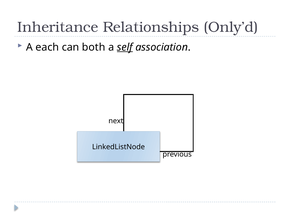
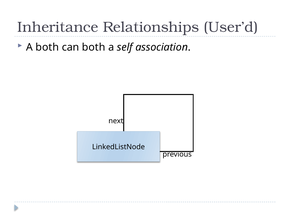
Only’d: Only’d -> User’d
A each: each -> both
self underline: present -> none
